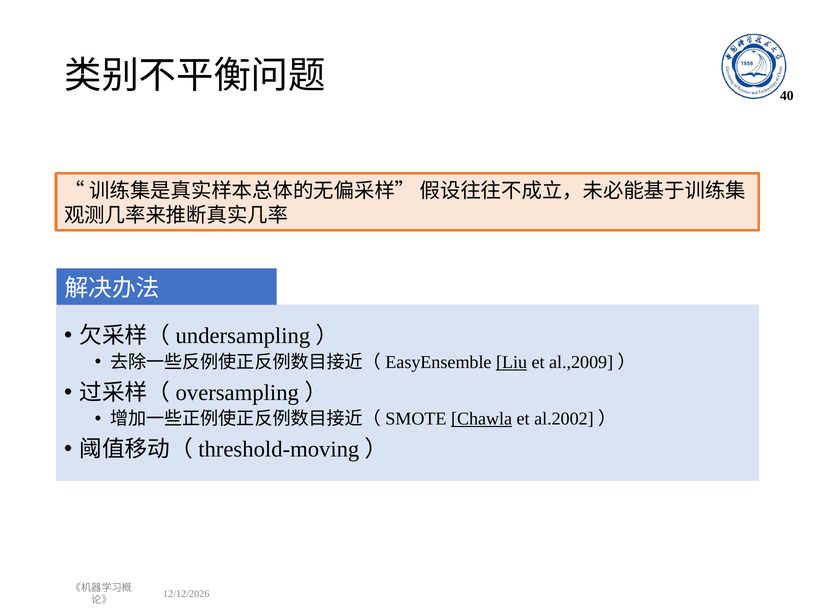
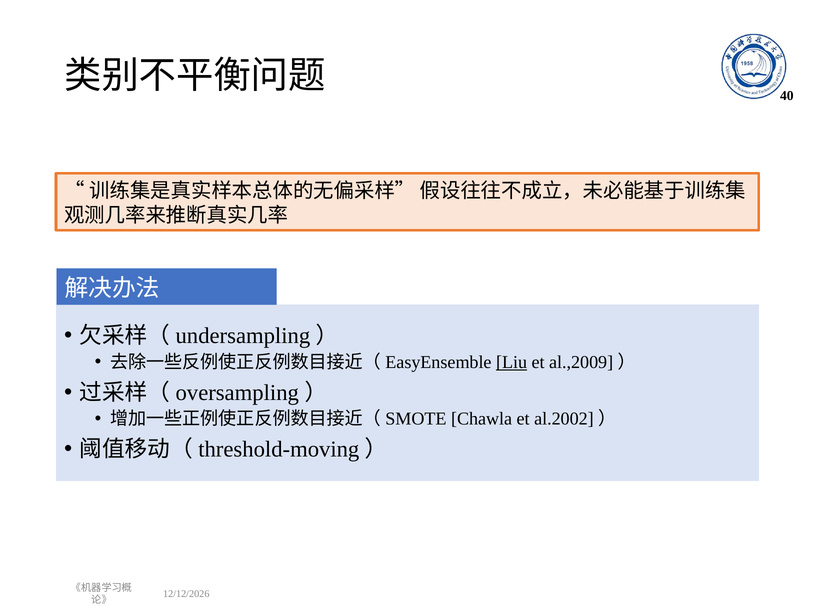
Chawla underline: present -> none
